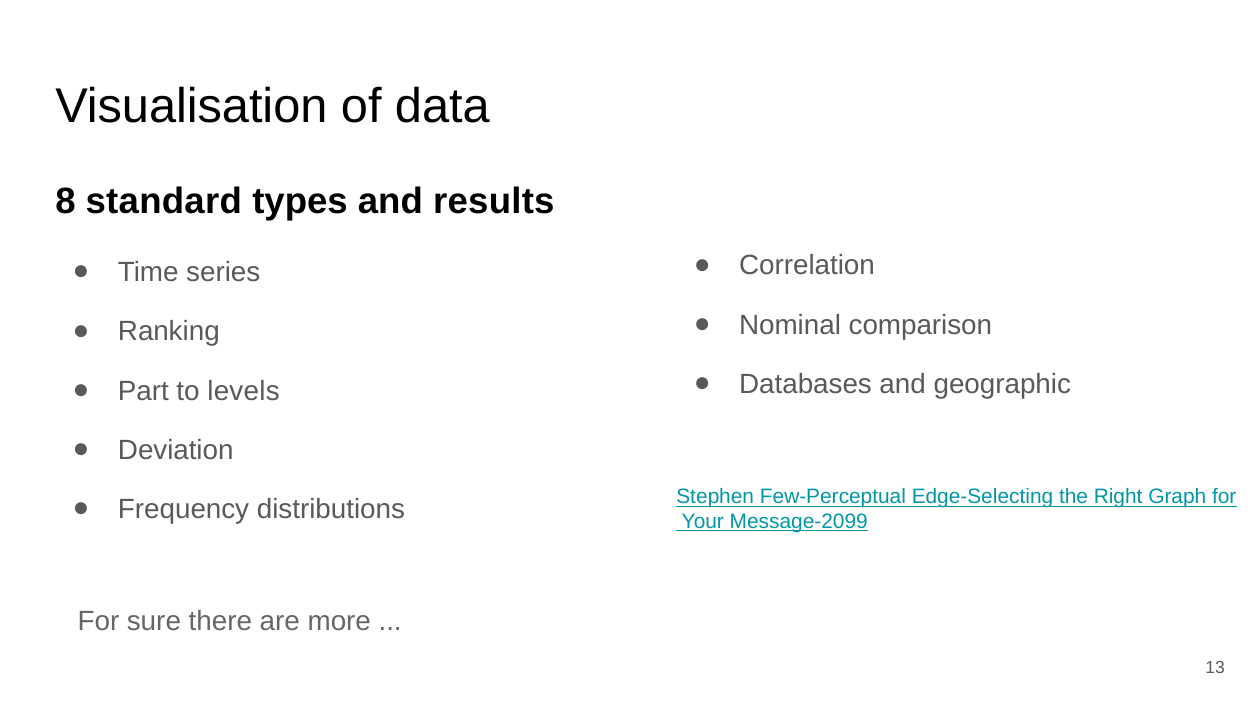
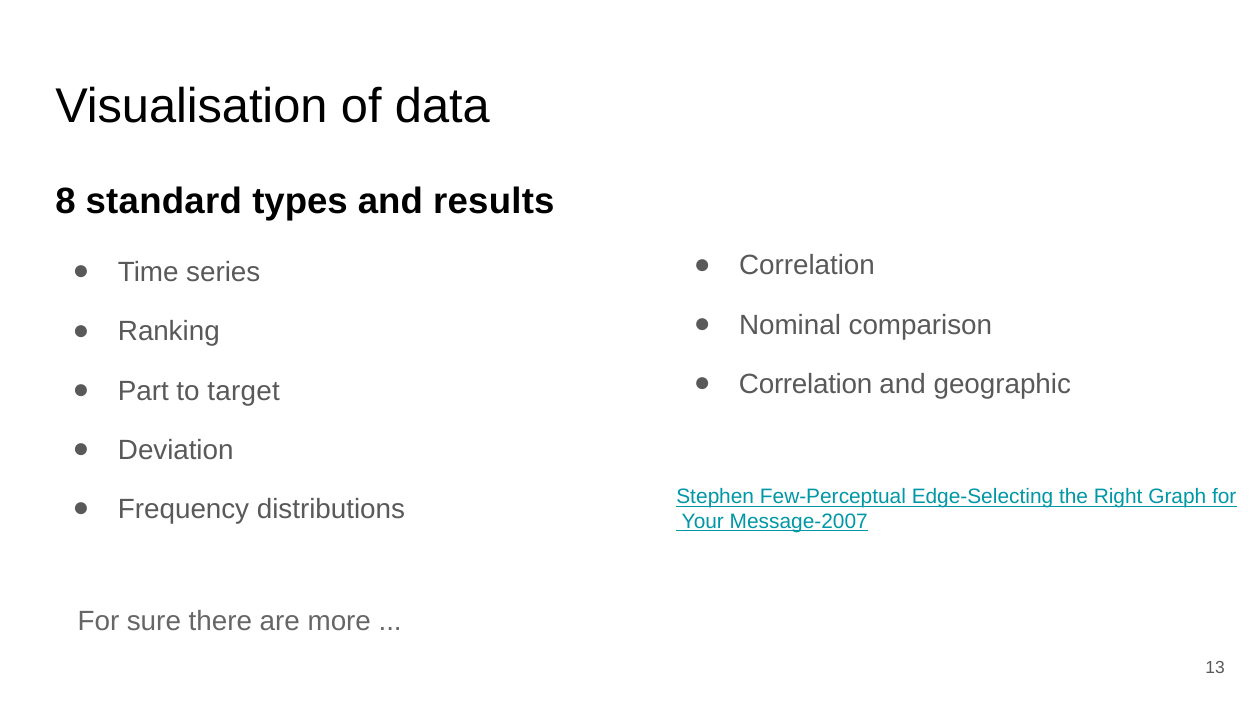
Databases at (806, 385): Databases -> Correlation
levels: levels -> target
Message-2099: Message-2099 -> Message-2007
